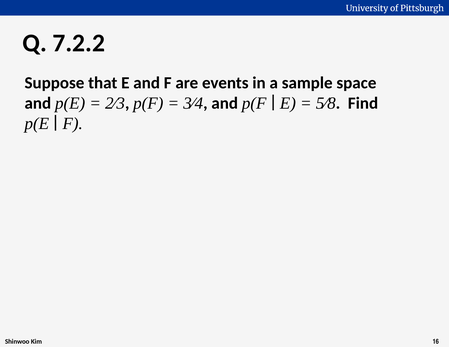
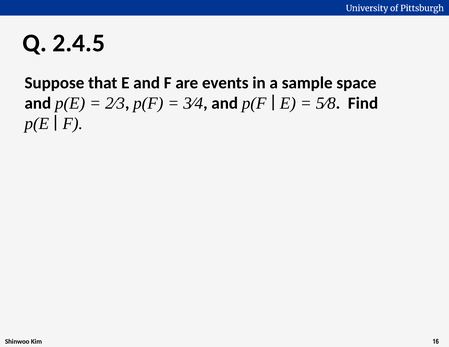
7.2.2: 7.2.2 -> 2.4.5
